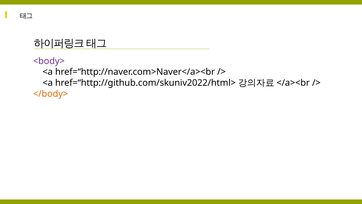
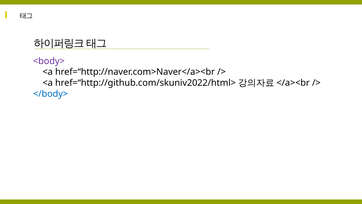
</body> colour: orange -> blue
